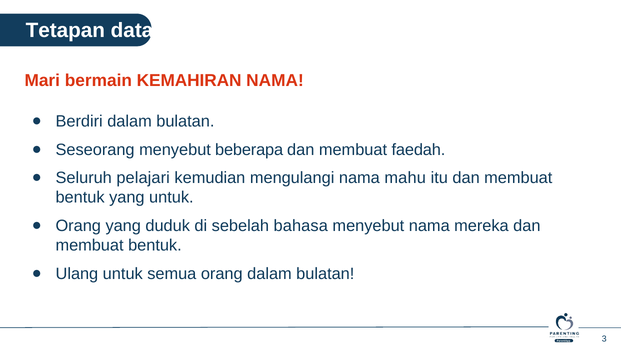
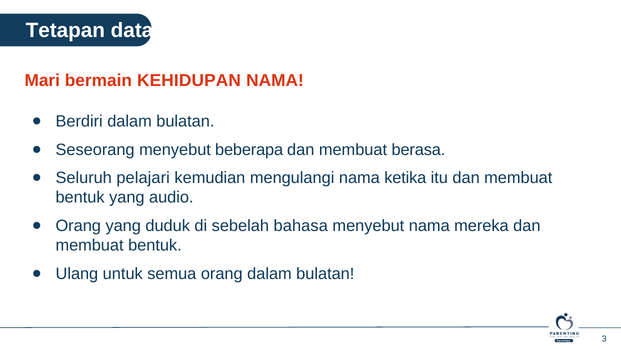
KEMAHIRAN: KEMAHIRAN -> KEHIDUPAN
faedah: faedah -> berasa
mahu: mahu -> ketika
yang untuk: untuk -> audio
